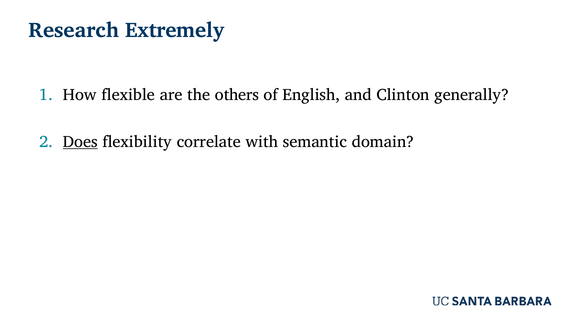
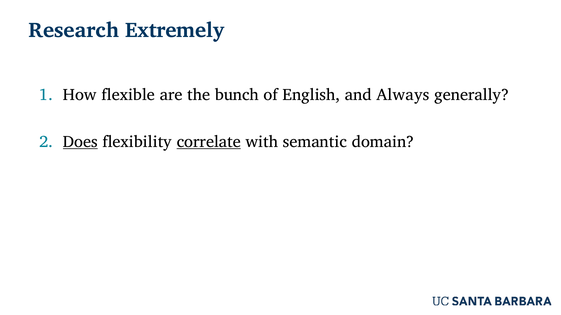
others: others -> bunch
Clinton: Clinton -> Always
correlate underline: none -> present
